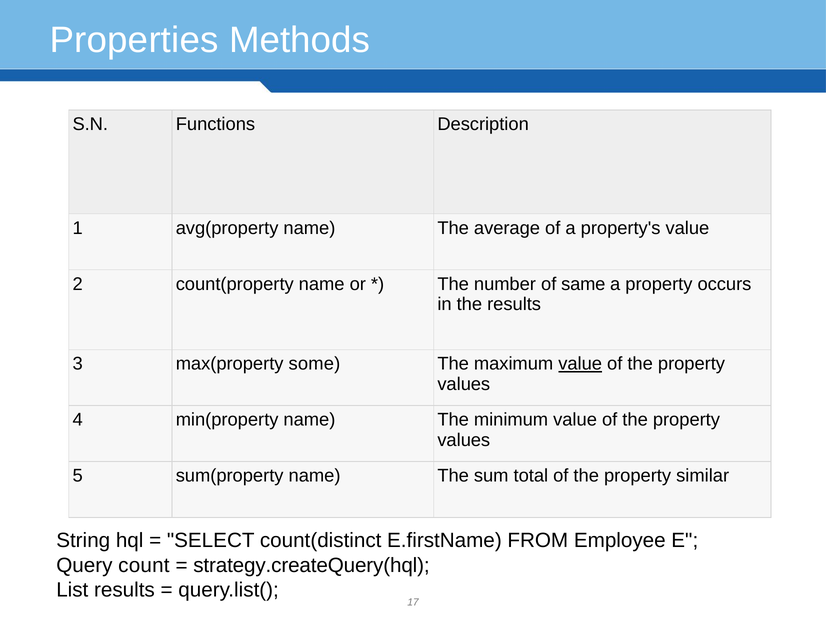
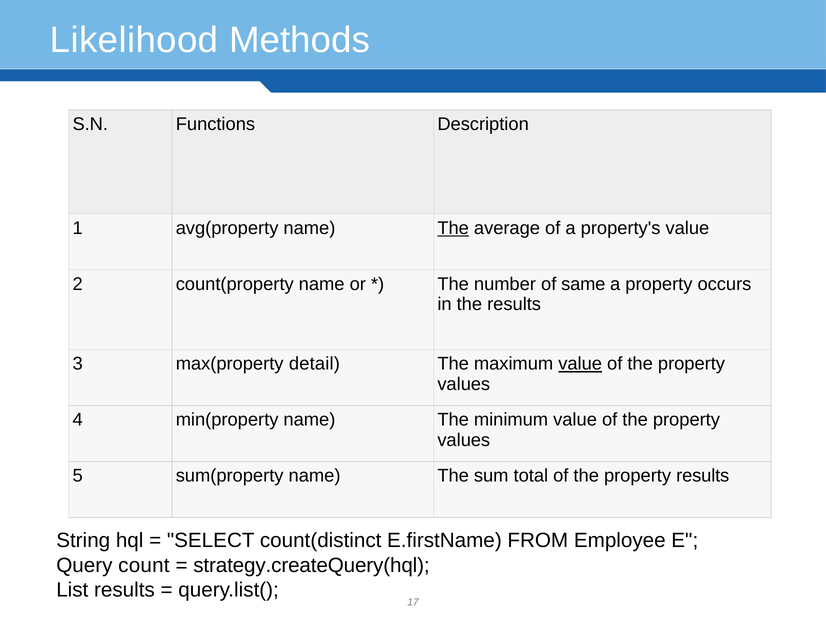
Properties: Properties -> Likelihood
The at (453, 228) underline: none -> present
some: some -> detail
property similar: similar -> results
